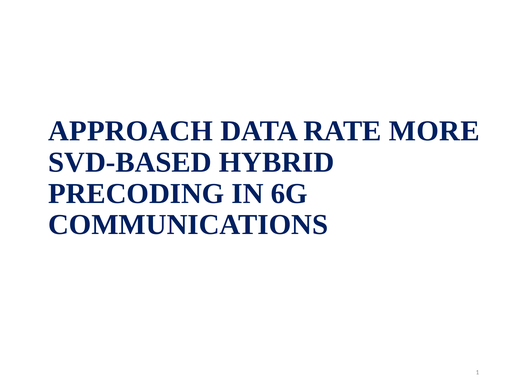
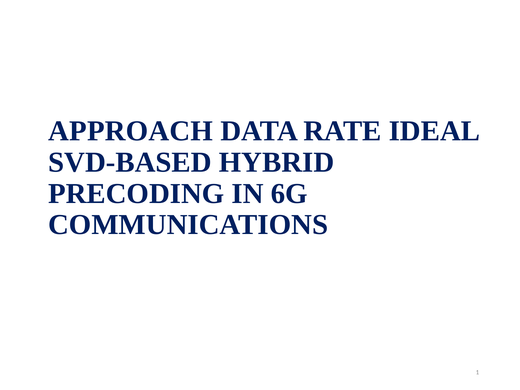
MORE: MORE -> IDEAL
